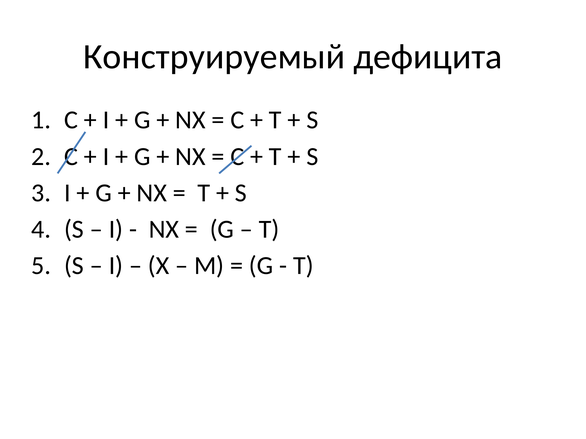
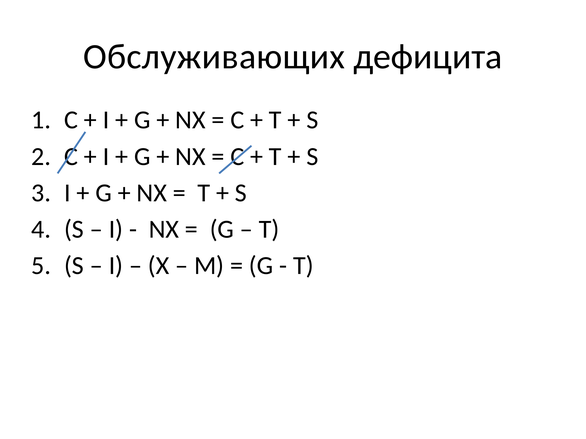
Конструируемый: Конструируемый -> Обслуживающих
